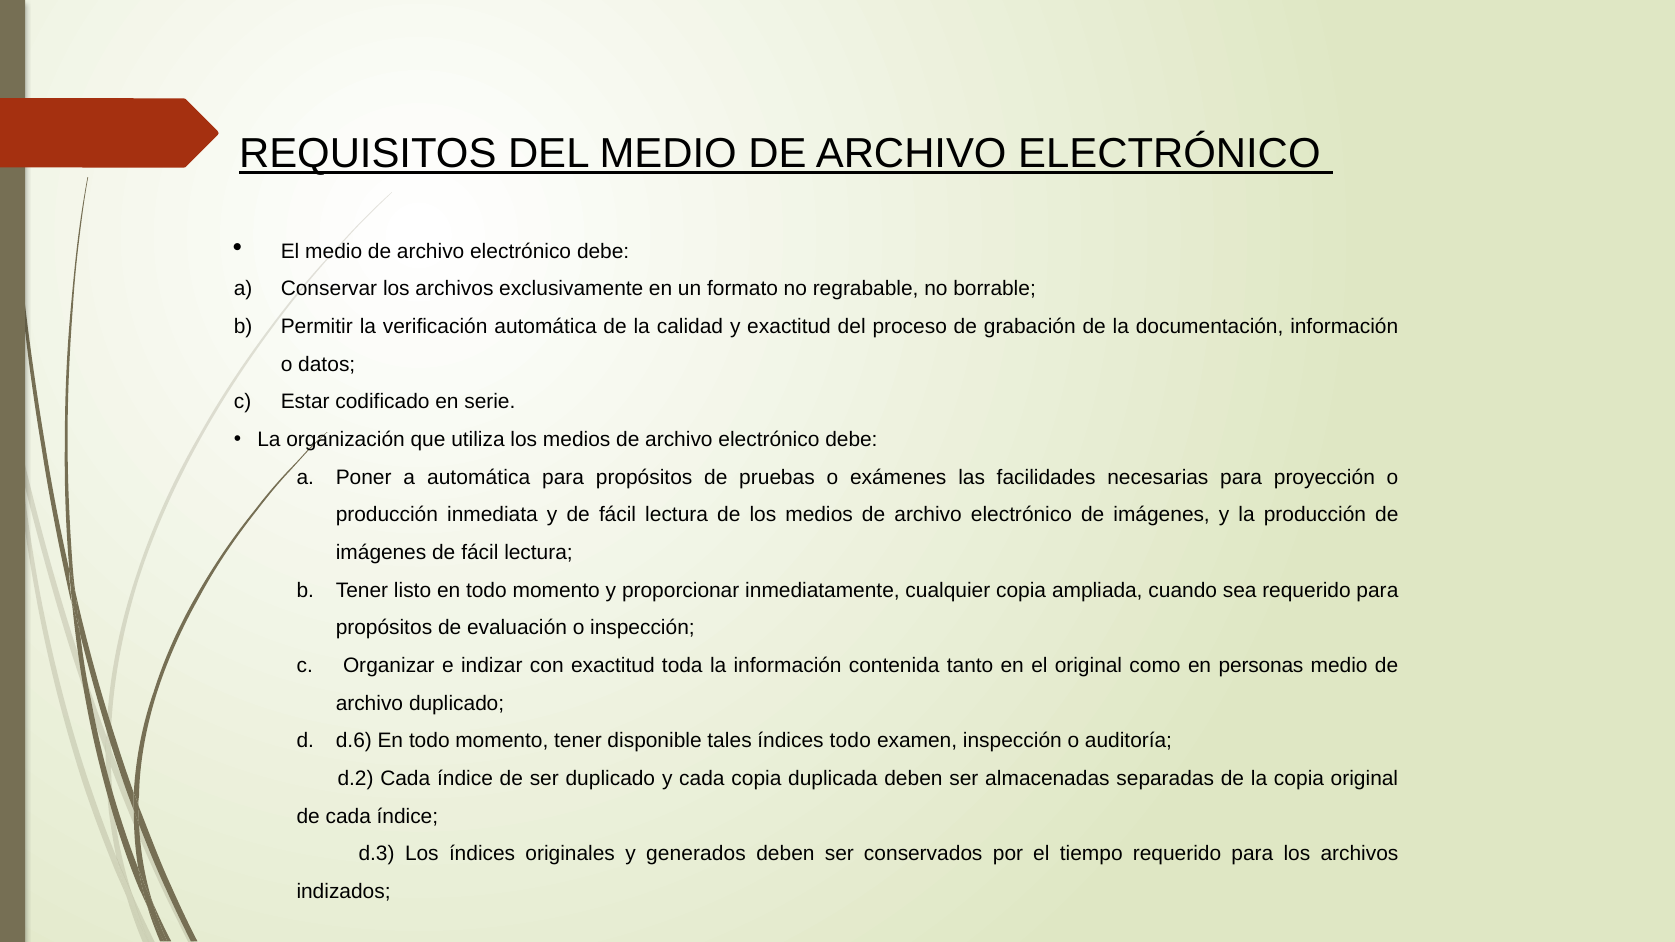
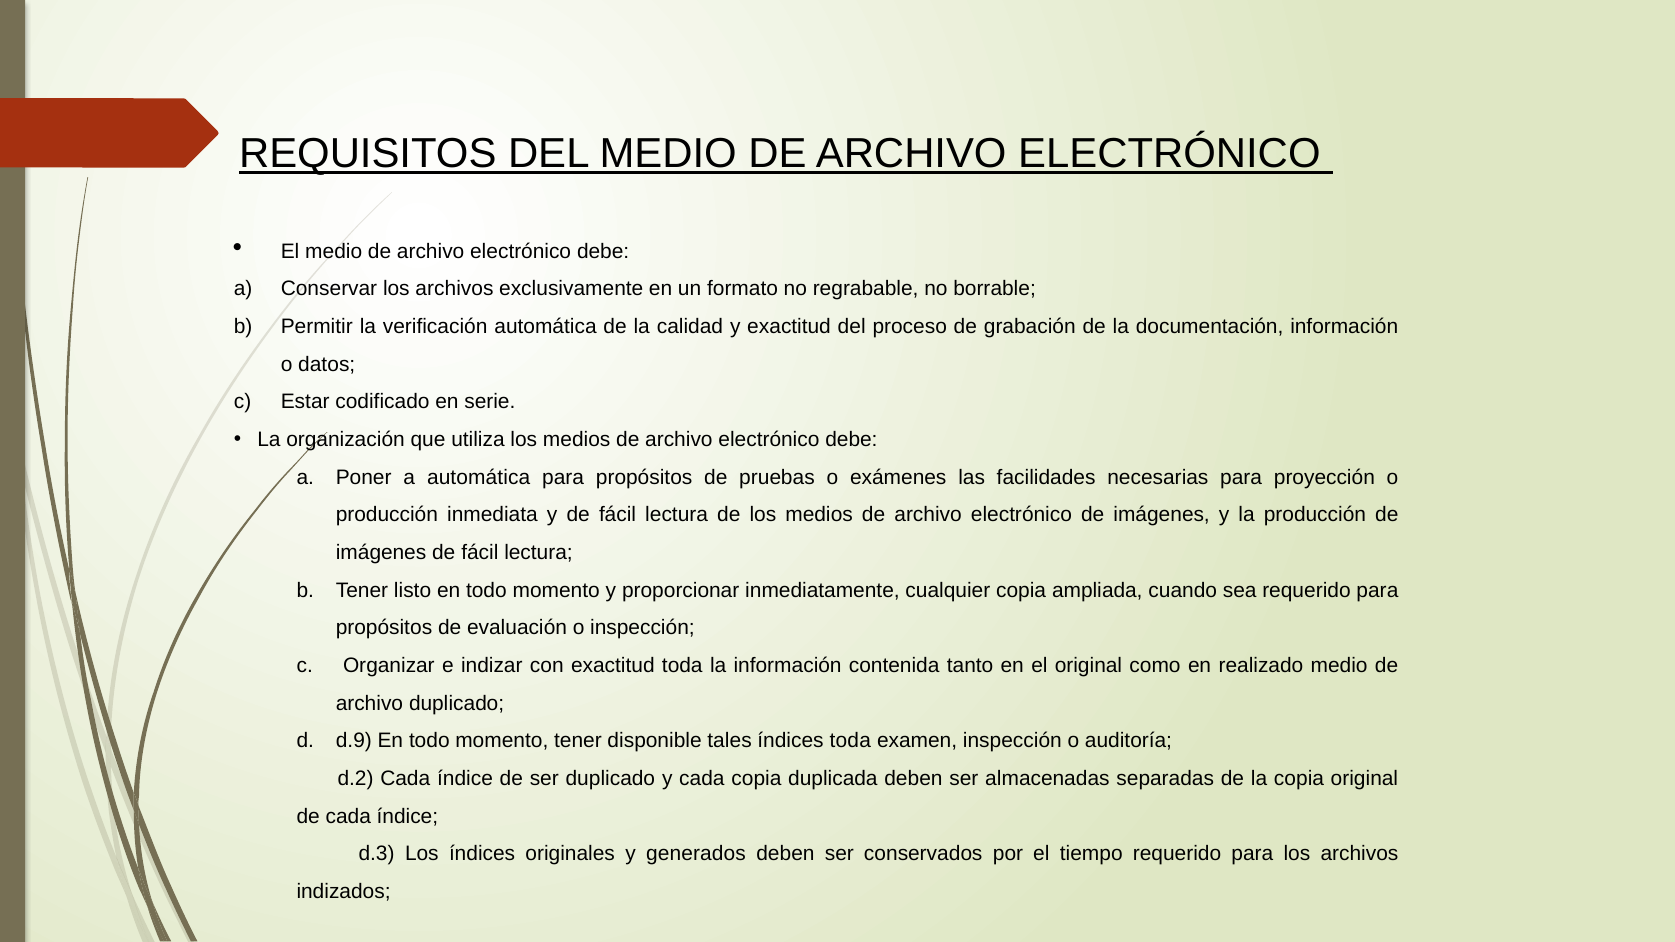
personas: personas -> realizado
d.6: d.6 -> d.9
índices todo: todo -> toda
